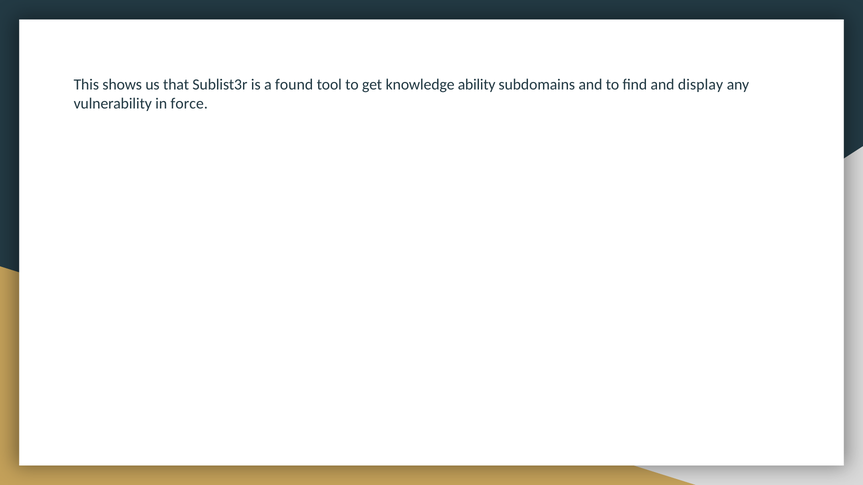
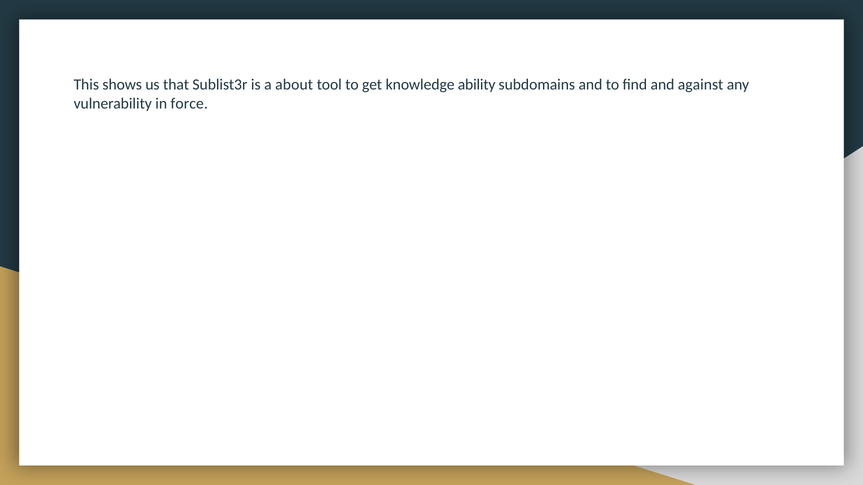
found: found -> about
display: display -> against
